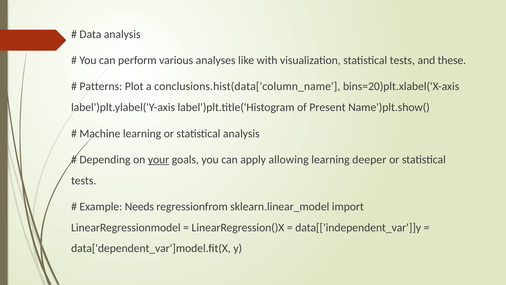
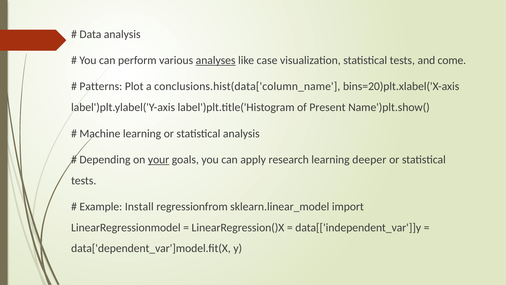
analyses underline: none -> present
with: with -> case
these: these -> come
allowing: allowing -> research
Needs: Needs -> Install
